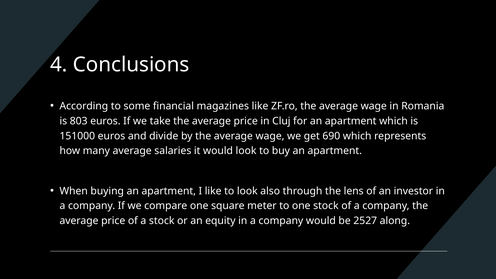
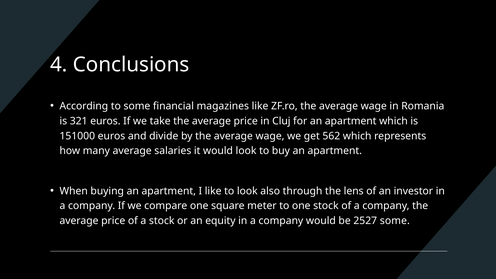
803: 803 -> 321
690: 690 -> 562
2527 along: along -> some
